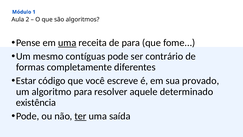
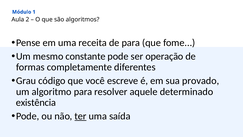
uma at (67, 43) underline: present -> none
contíguas: contíguas -> constante
contrário: contrário -> operação
Estar: Estar -> Grau
